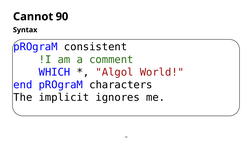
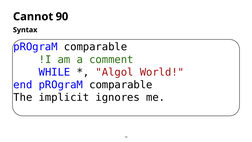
consistent at (96, 47): consistent -> comparable
WHICH: WHICH -> WHILE
end pROgraM characters: characters -> comparable
